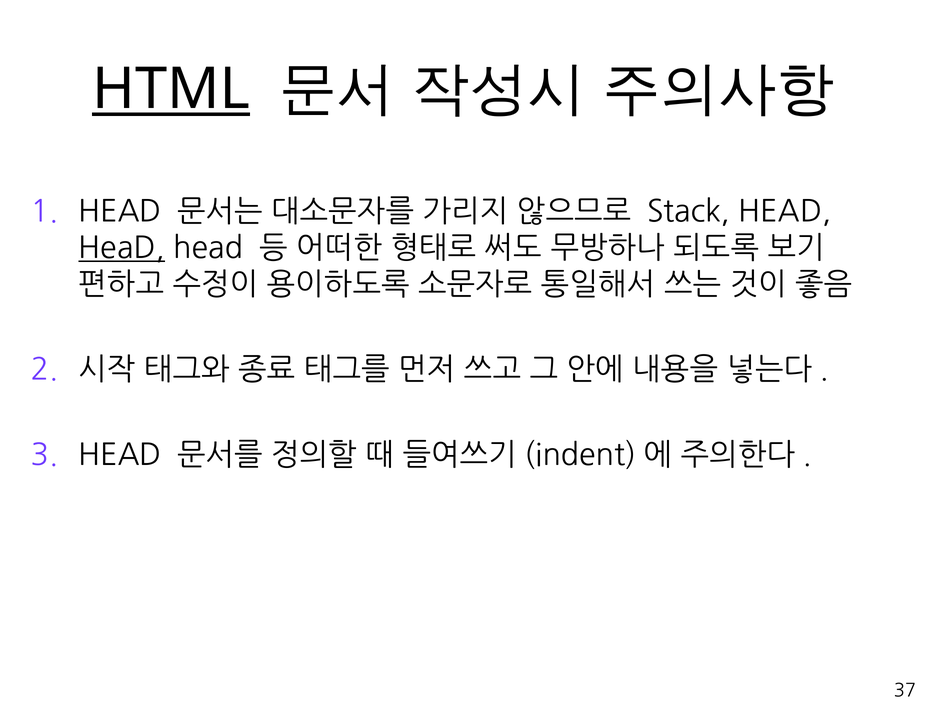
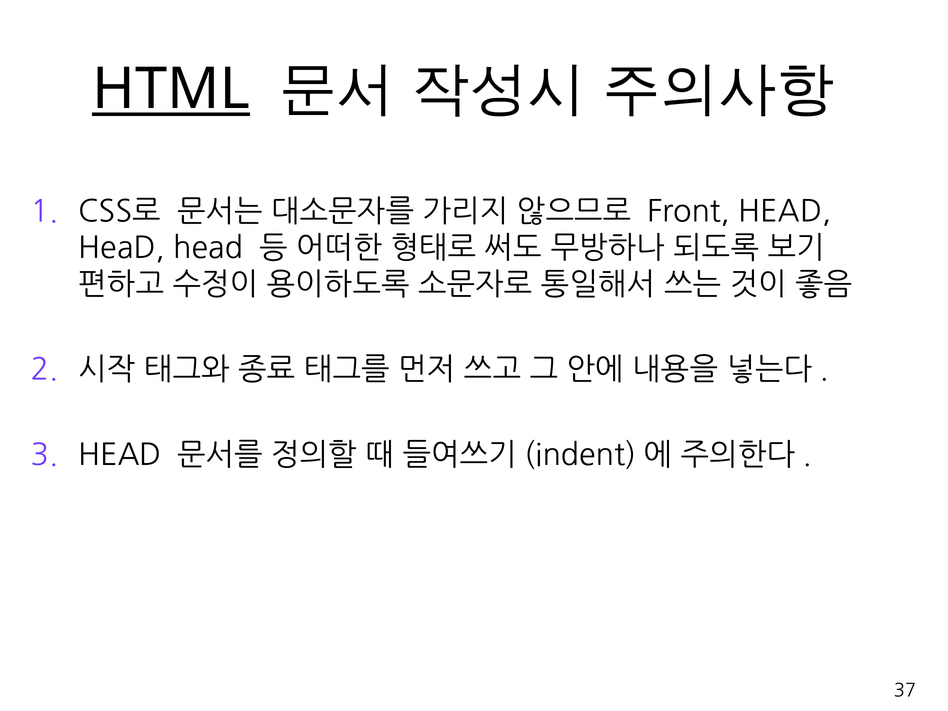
HEAD at (120, 212): HEAD -> CSS로
Stack: Stack -> Front
HeaD at (122, 248) underline: present -> none
